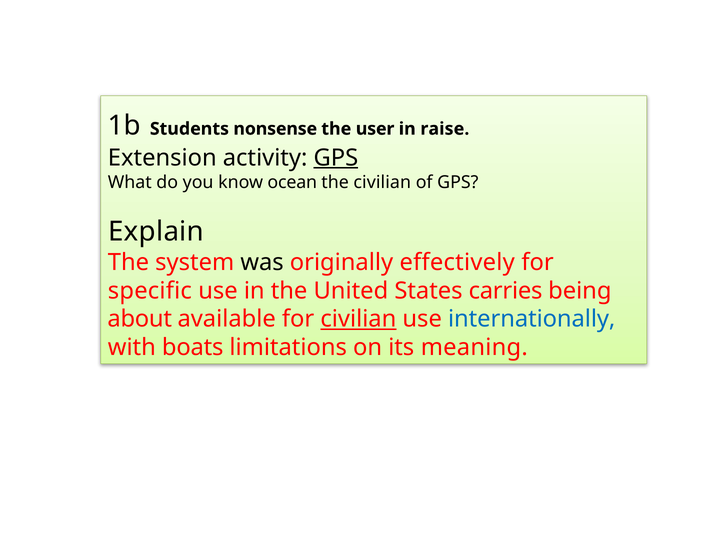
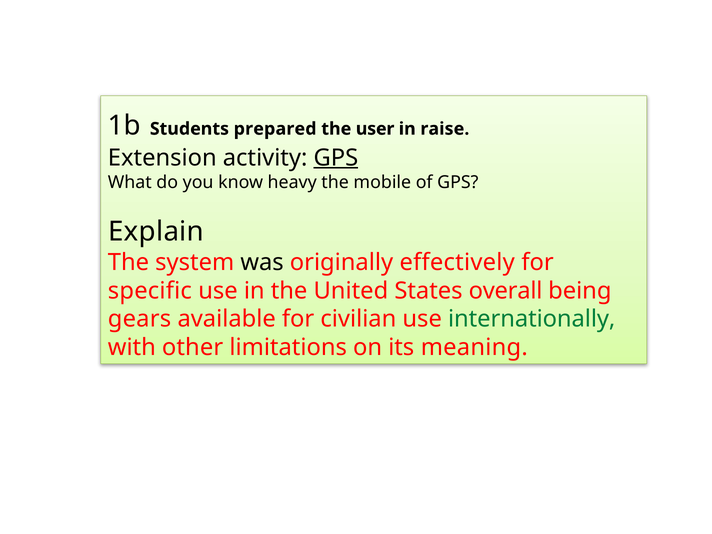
nonsense: nonsense -> prepared
ocean: ocean -> heavy
the civilian: civilian -> mobile
carries: carries -> overall
about: about -> gears
civilian at (358, 319) underline: present -> none
internationally colour: blue -> green
boats: boats -> other
